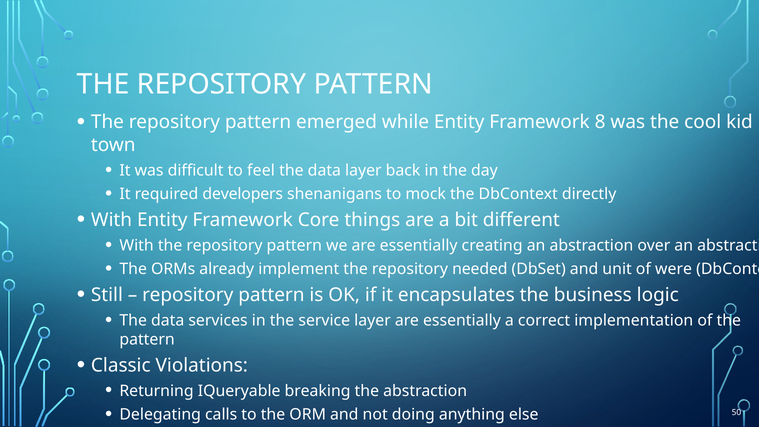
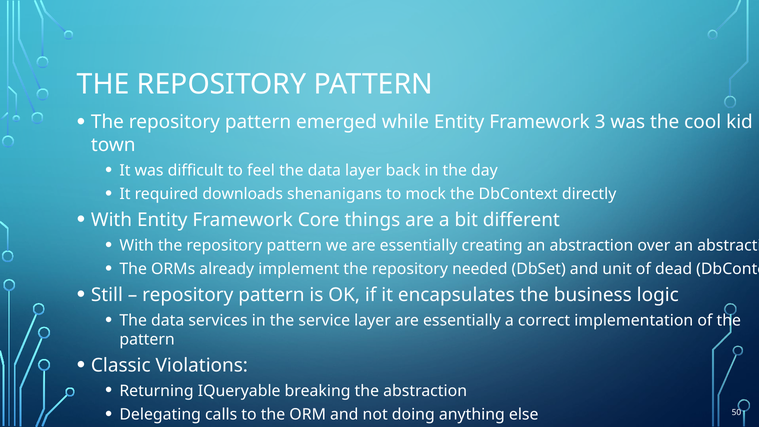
8: 8 -> 3
developers: developers -> downloads
were: were -> dead
